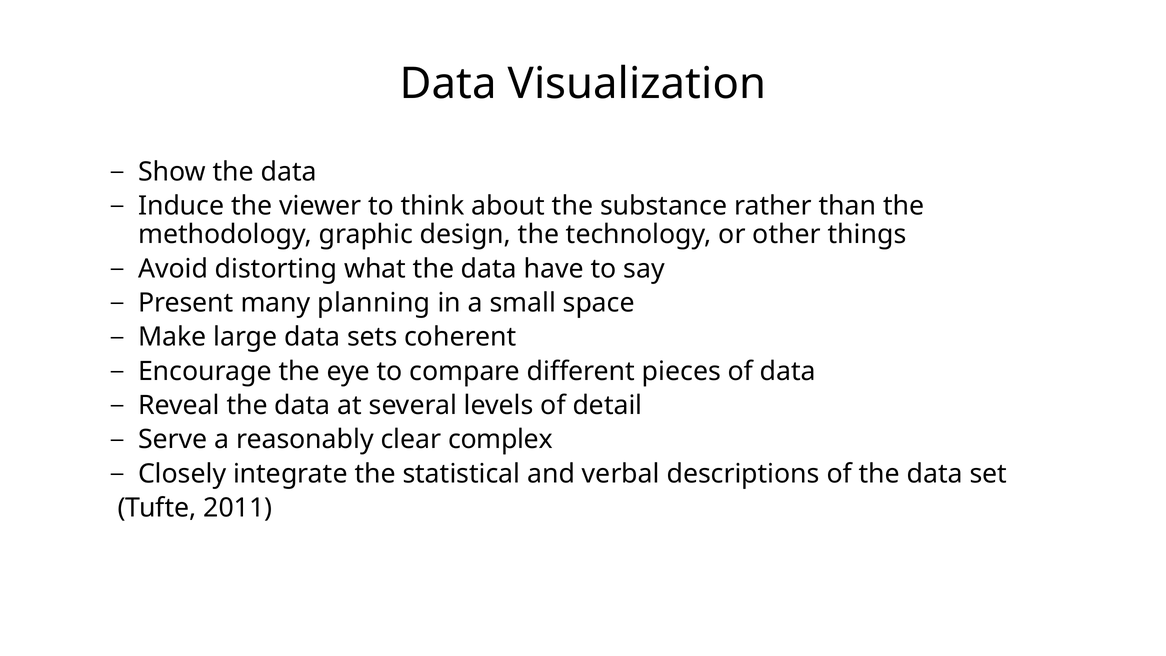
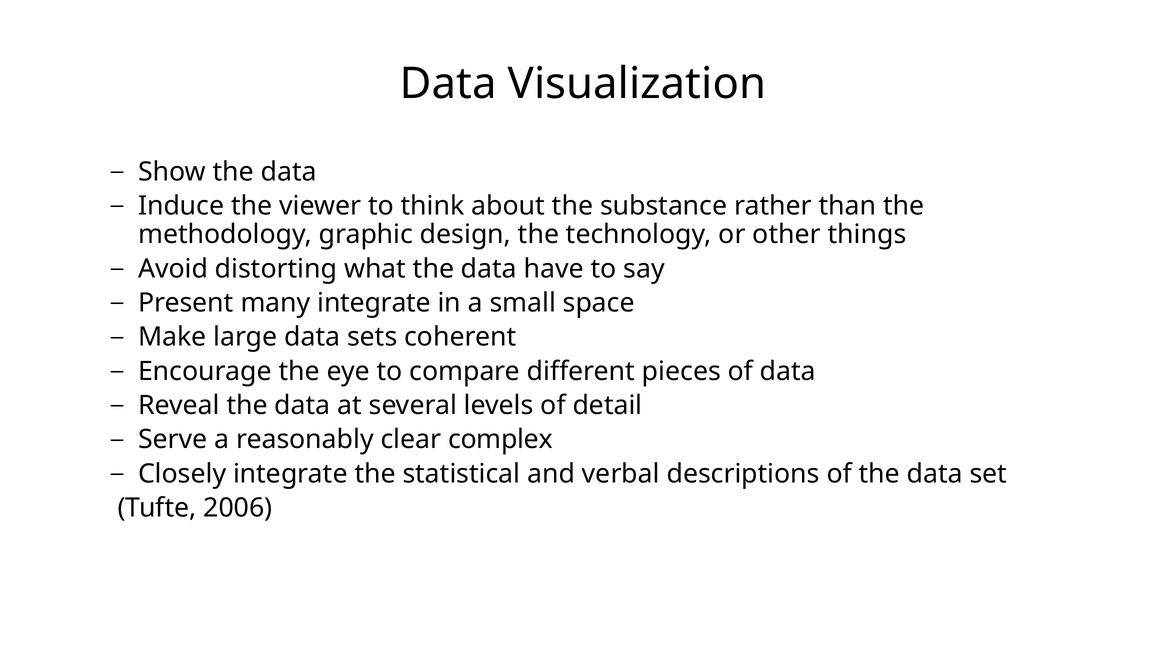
many planning: planning -> integrate
2011: 2011 -> 2006
